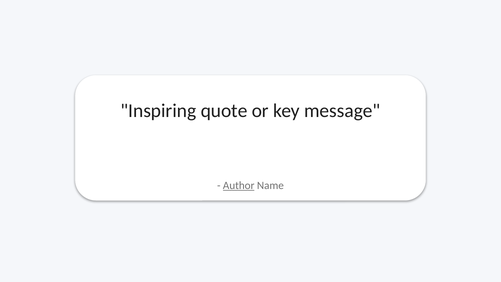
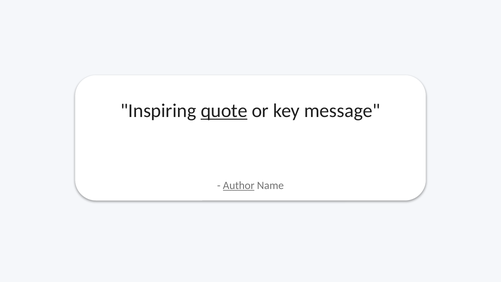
quote underline: none -> present
